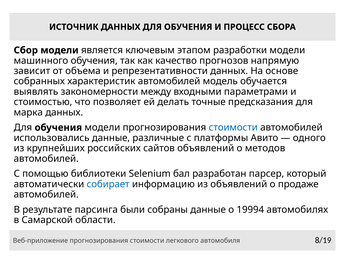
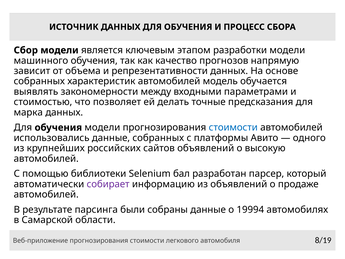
данные различные: различные -> собранных
методов: методов -> высокую
собирает colour: blue -> purple
